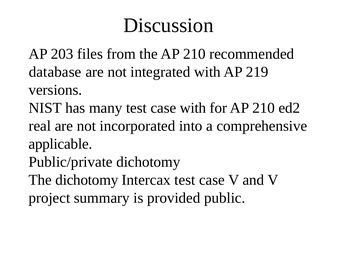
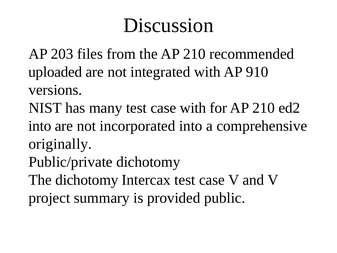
database: database -> uploaded
219: 219 -> 910
real at (40, 126): real -> into
applicable: applicable -> originally
